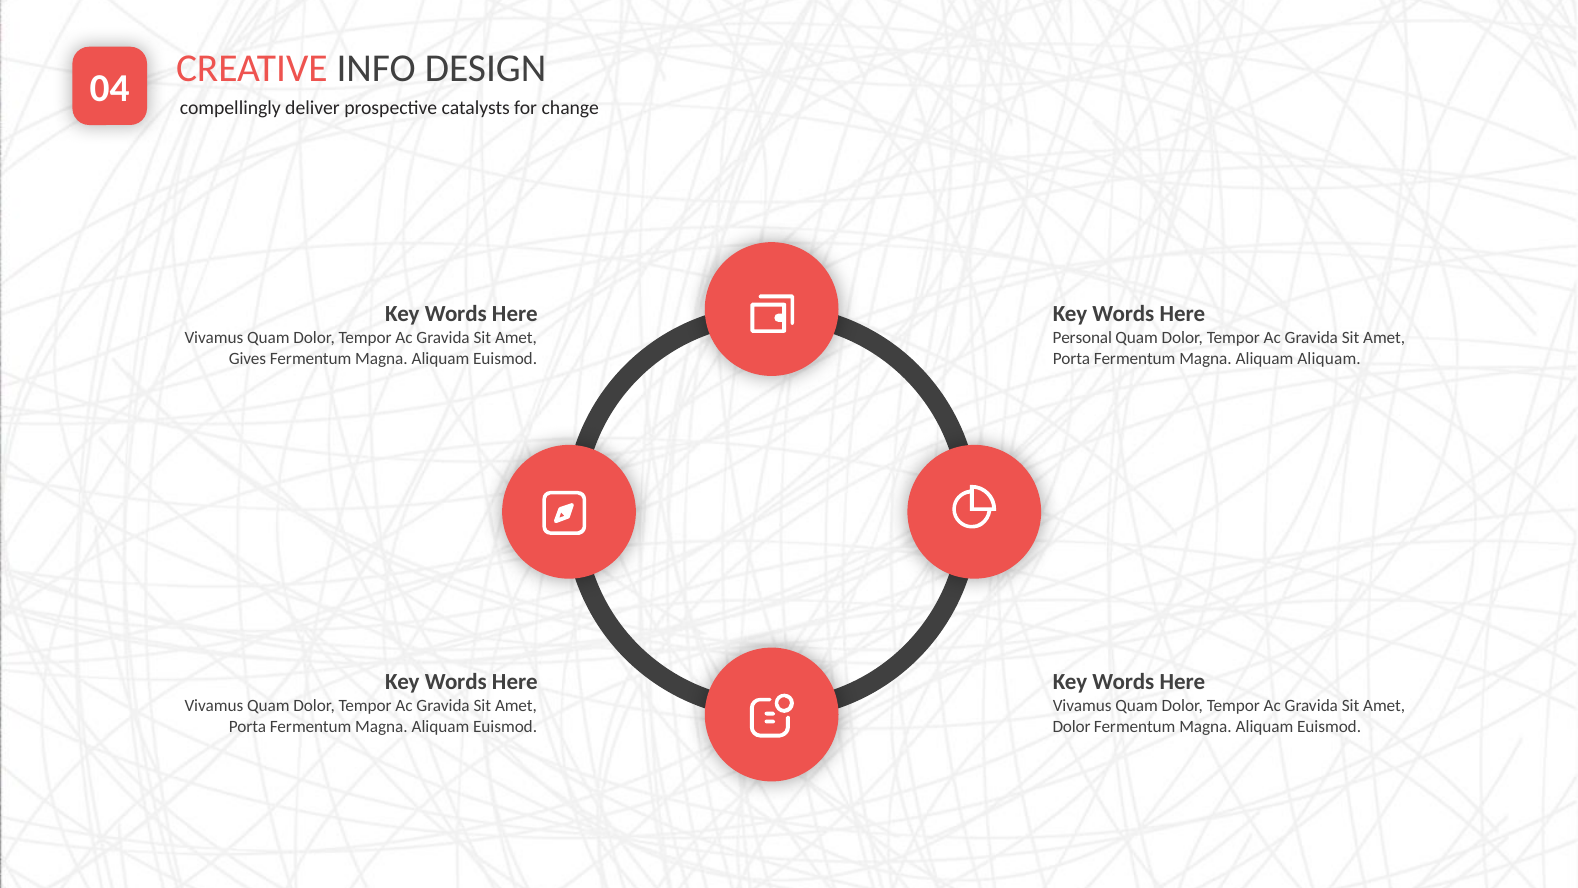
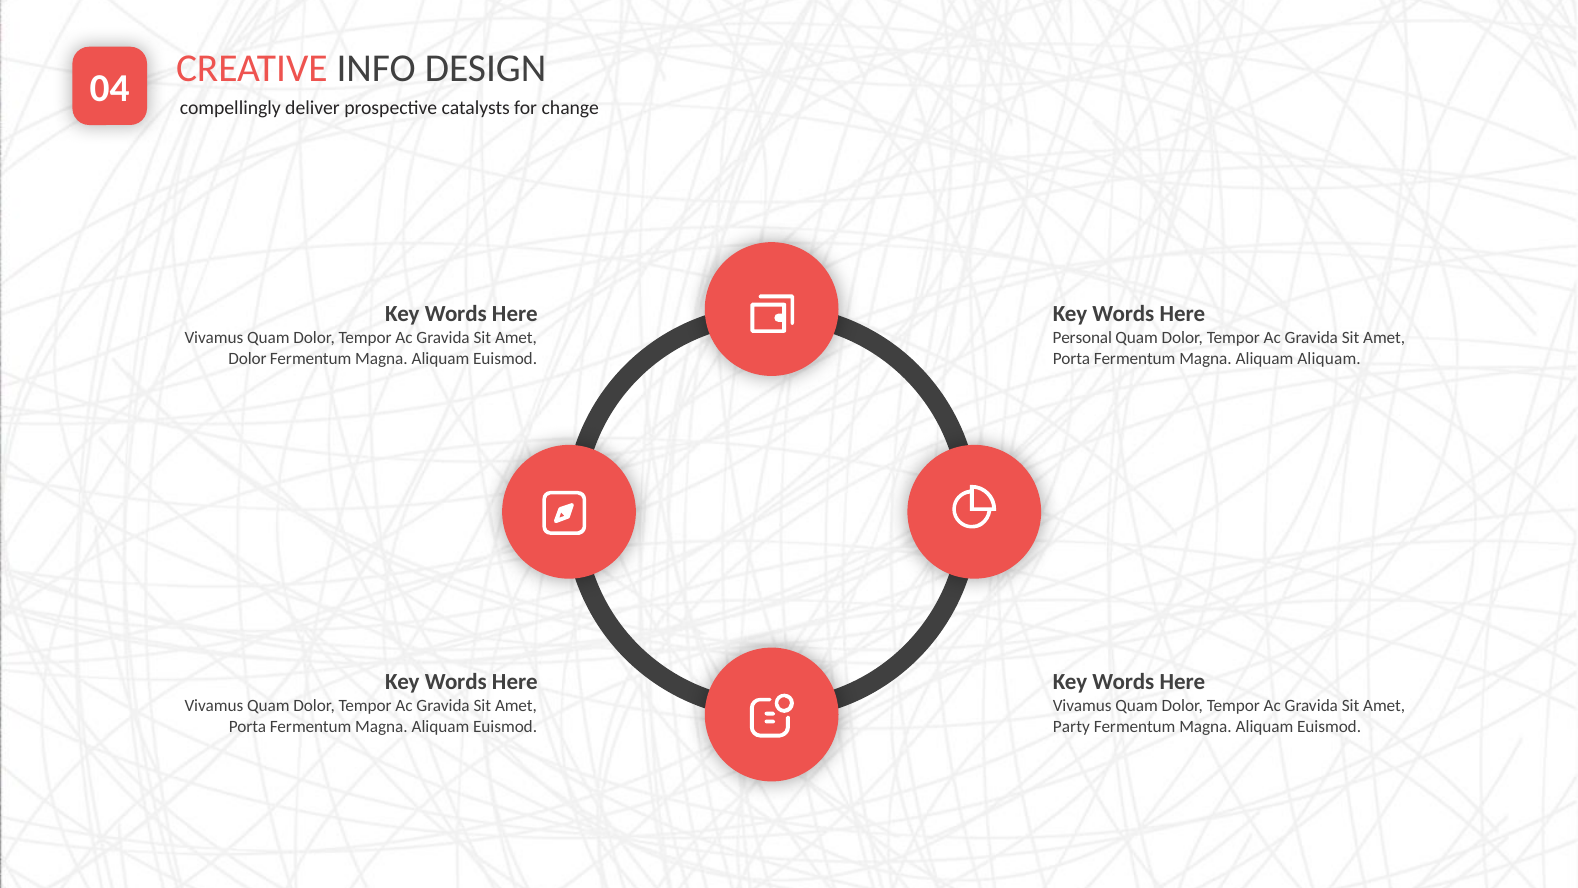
Gives at (247, 358): Gives -> Dolor
Dolor at (1072, 726): Dolor -> Party
